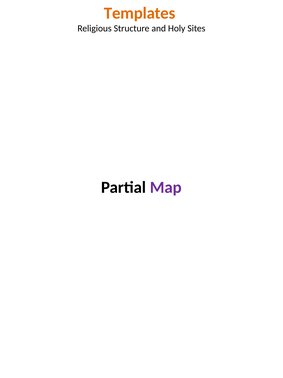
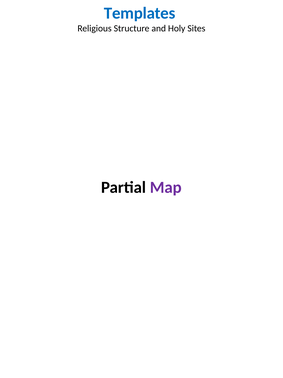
Templates colour: orange -> blue
